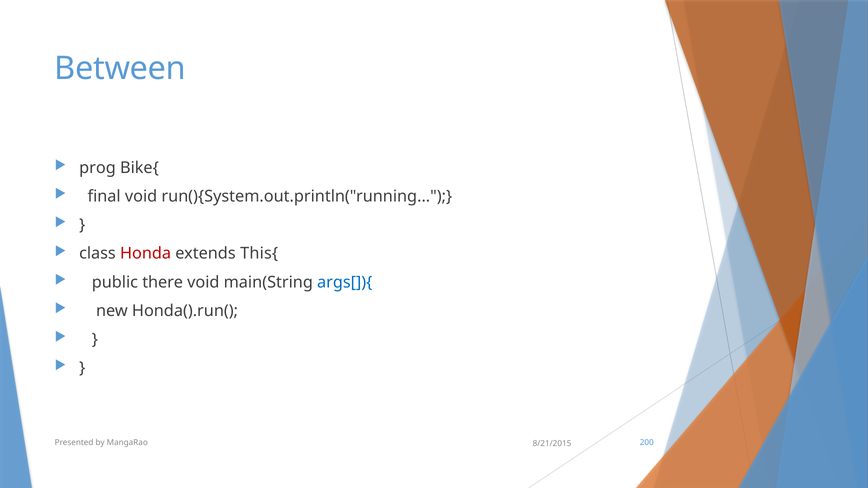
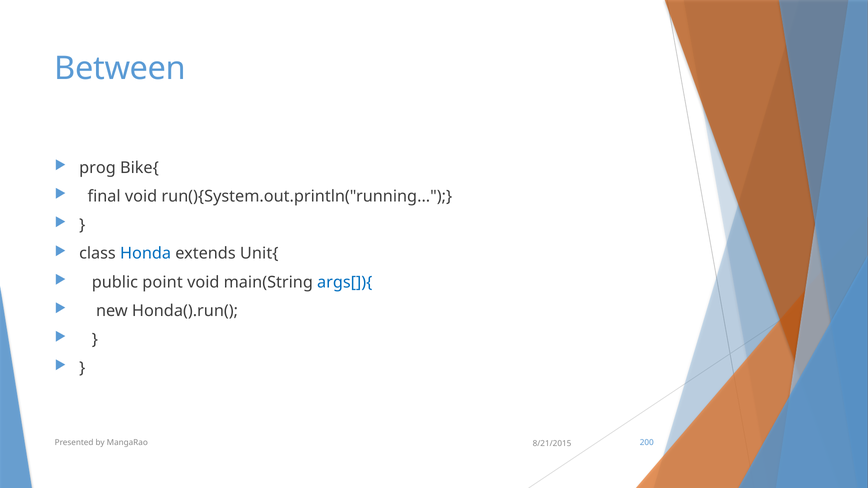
Honda colour: red -> blue
This{: This{ -> Unit{
there: there -> point
